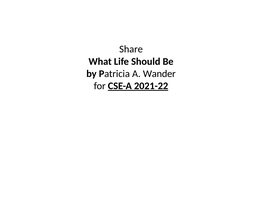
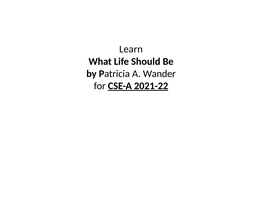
Share: Share -> Learn
